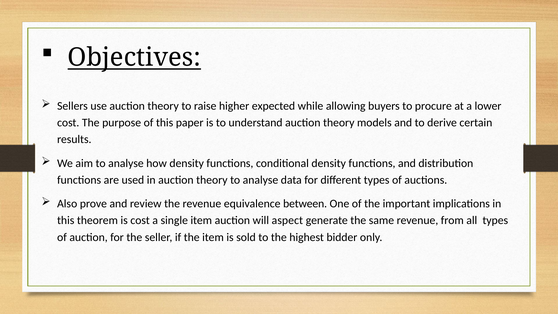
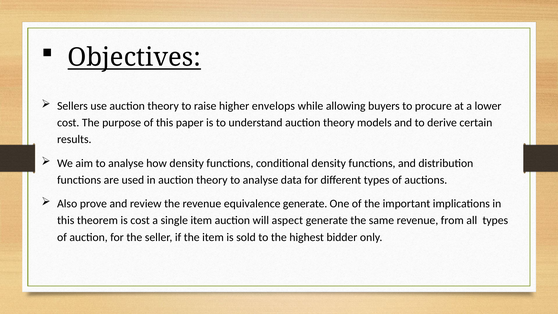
expected: expected -> envelops
equivalence between: between -> generate
